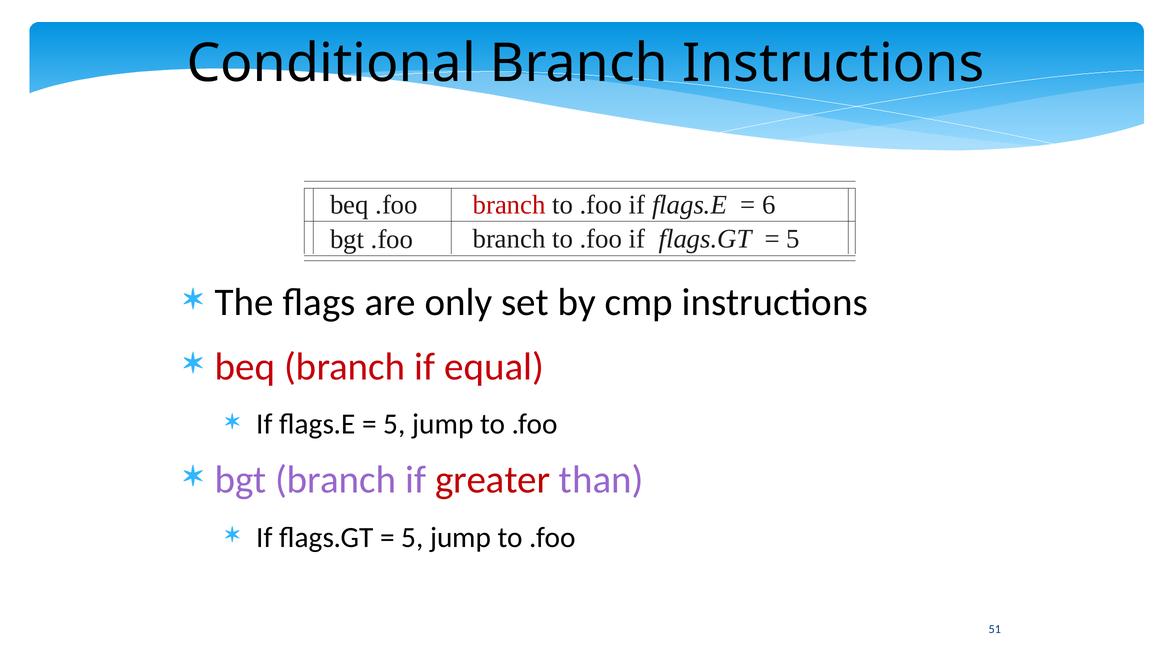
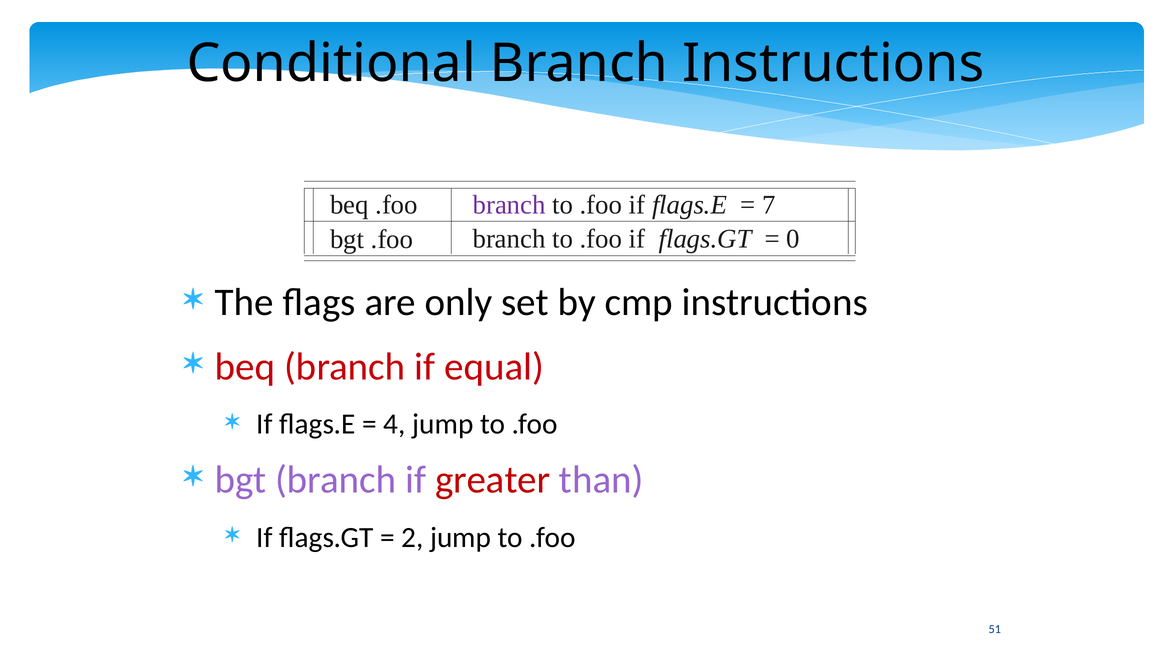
branch at (509, 205) colour: red -> purple
6: 6 -> 7
5 at (793, 239): 5 -> 0
5 at (395, 424): 5 -> 4
5 at (412, 538): 5 -> 2
